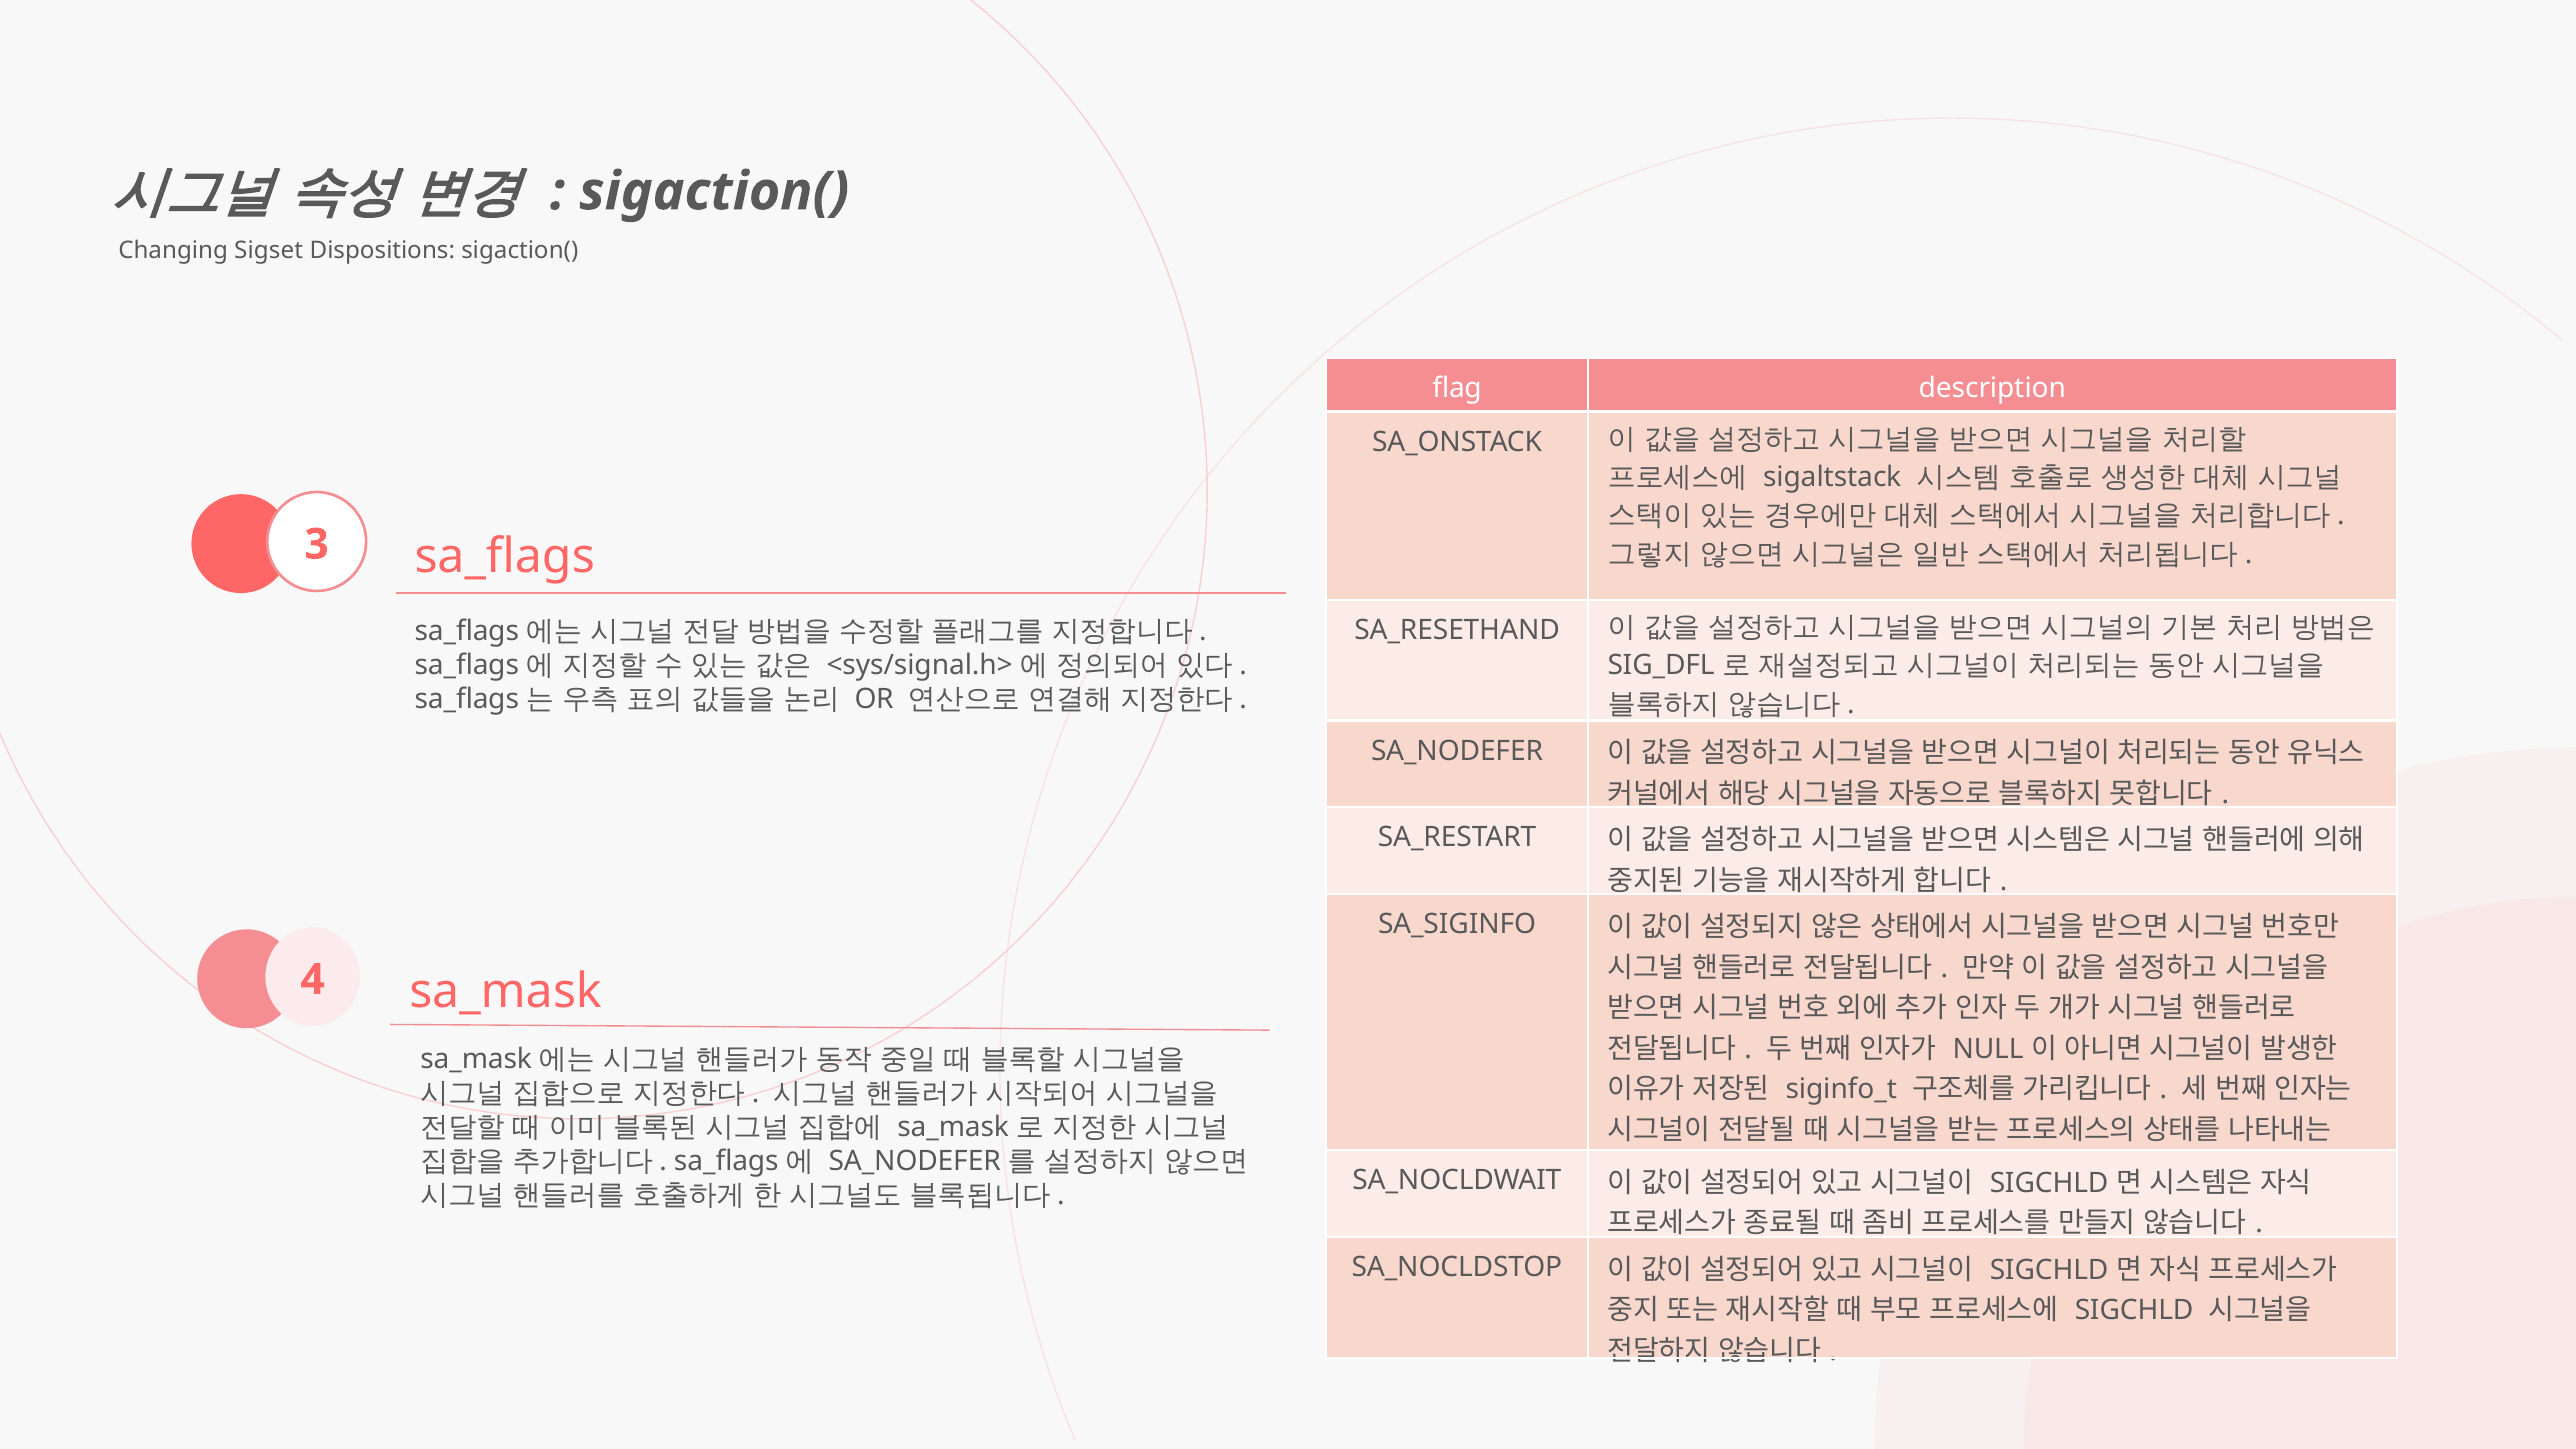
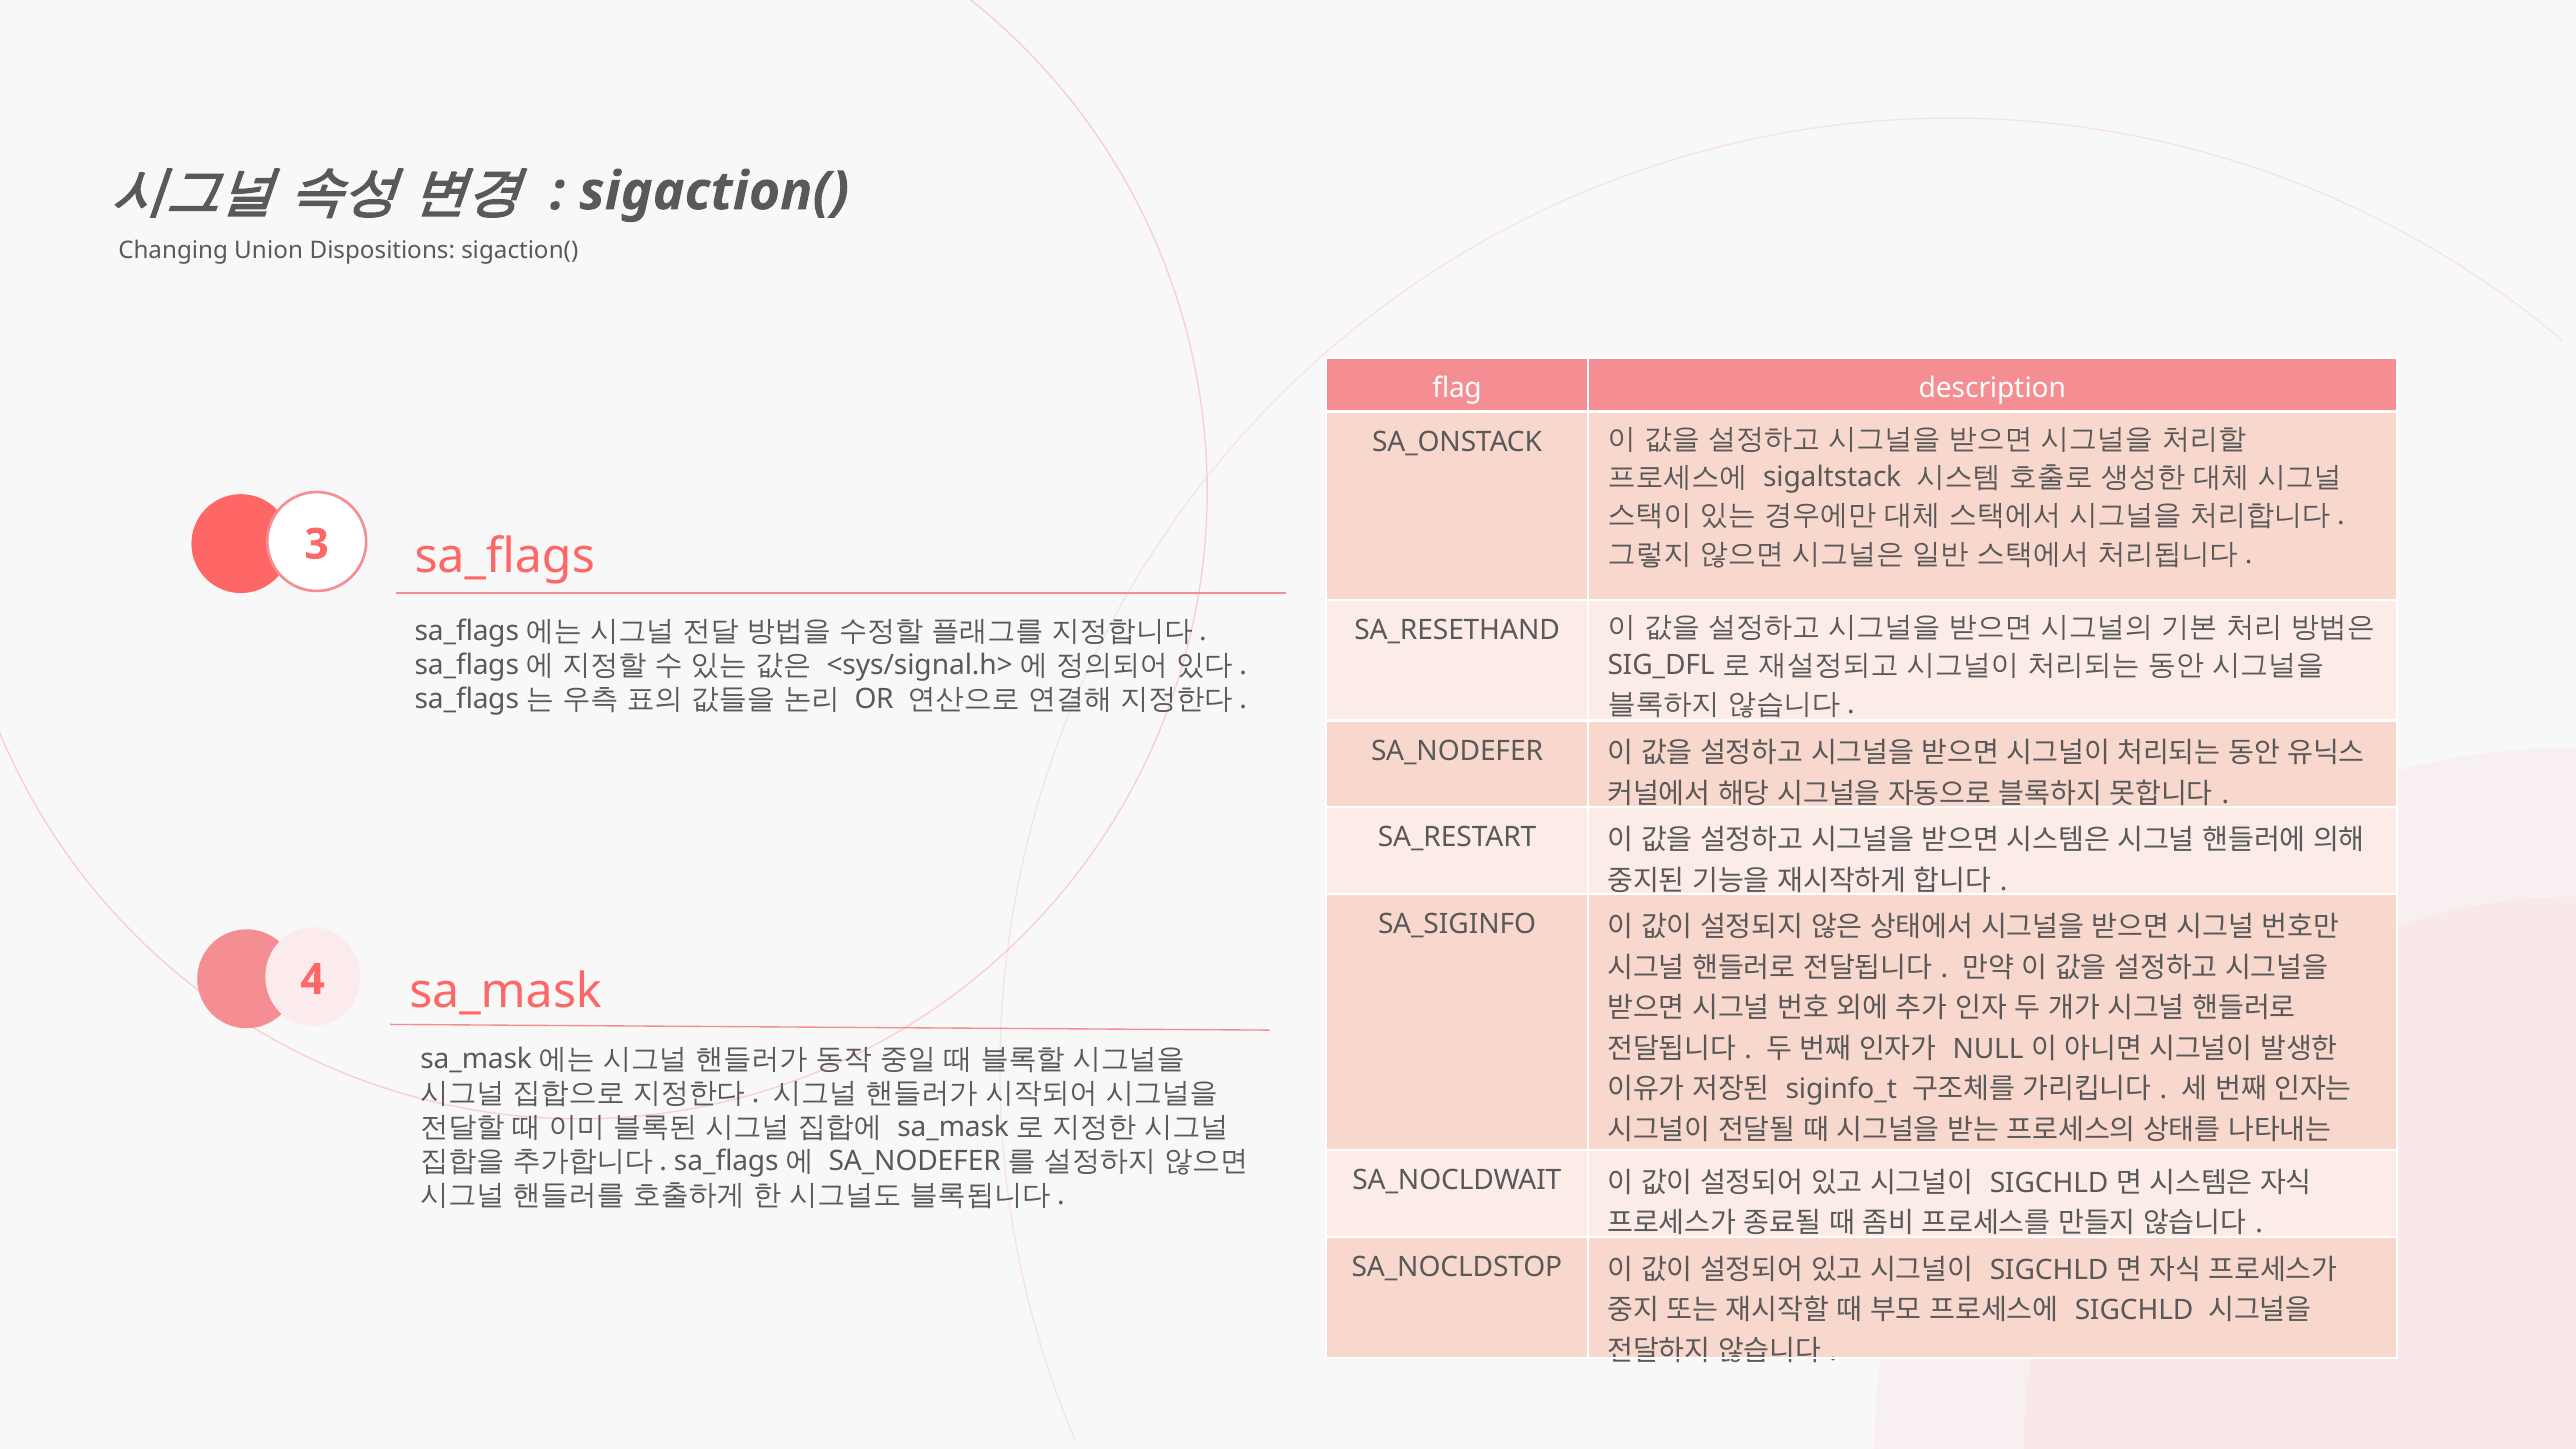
Sigset: Sigset -> Union
